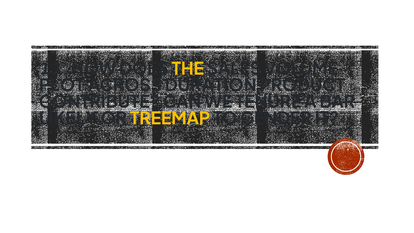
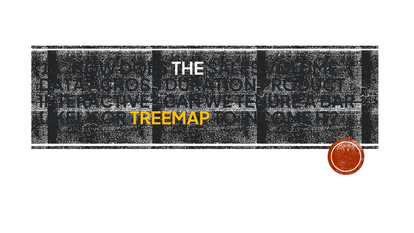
THE colour: yellow -> white
PLOT: PLOT -> DATA
CONTRIBUTE: CONTRIBUTE -> INTERACTIVE
GENDER: GENDER -> INCOME
